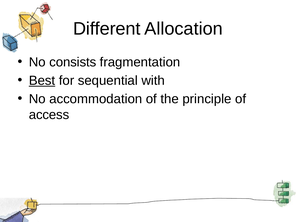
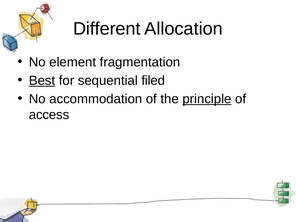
consists: consists -> element
with: with -> filed
principle underline: none -> present
